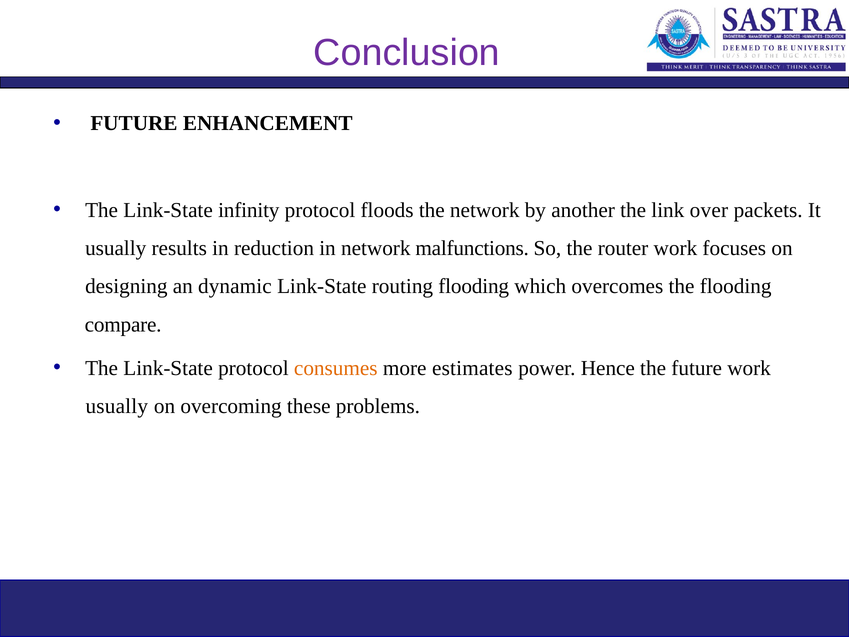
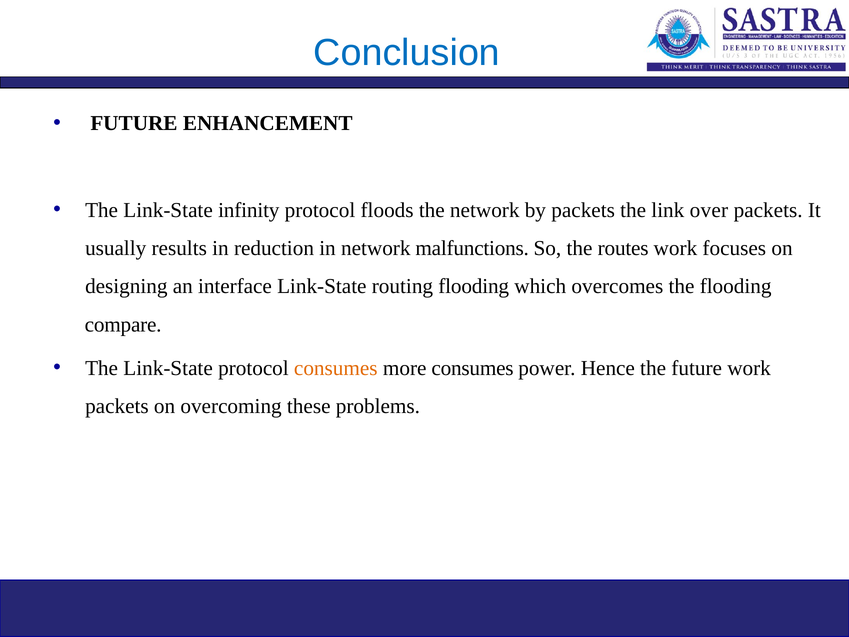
Conclusion colour: purple -> blue
by another: another -> packets
router: router -> routes
dynamic: dynamic -> interface
more estimates: estimates -> consumes
usually at (117, 406): usually -> packets
